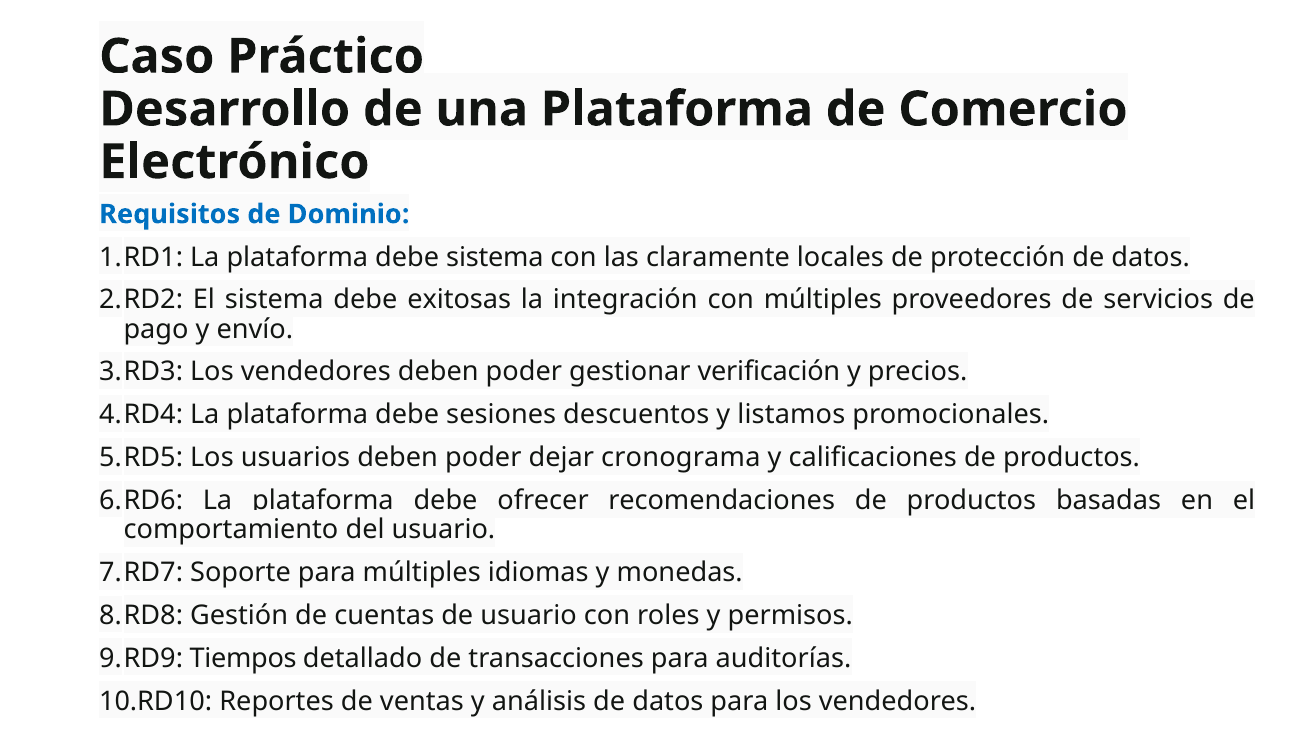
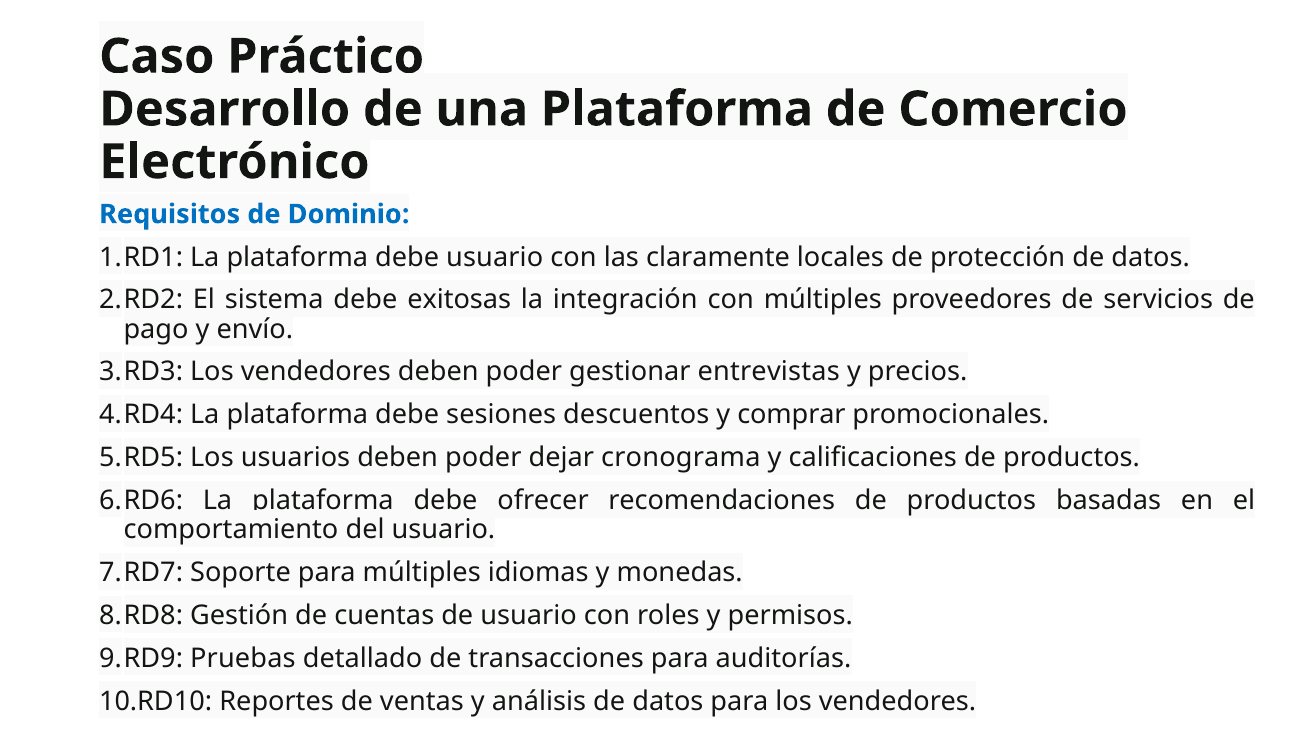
debe sistema: sistema -> usuario
verificación: verificación -> entrevistas
listamos: listamos -> comprar
Tiempos: Tiempos -> Pruebas
